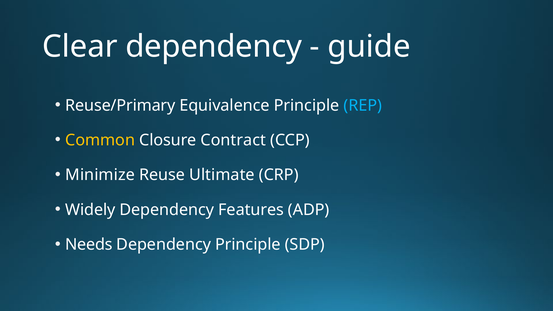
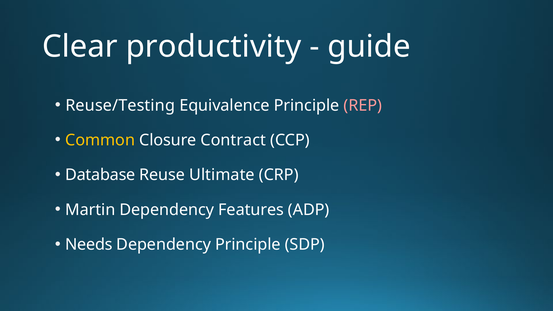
Clear dependency: dependency -> productivity
Reuse/Primary: Reuse/Primary -> Reuse/Testing
REP colour: light blue -> pink
Minimize: Minimize -> Database
Widely: Widely -> Martin
